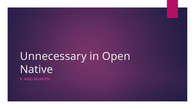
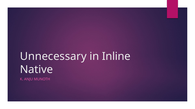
Open: Open -> Inline
